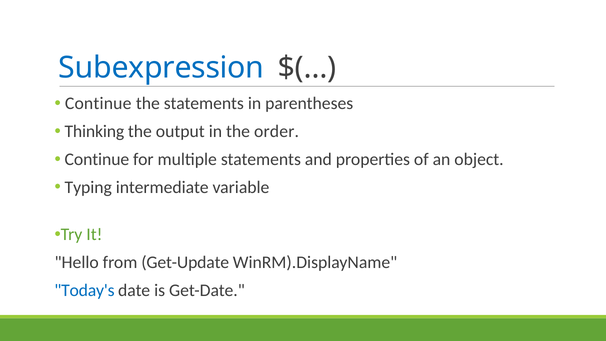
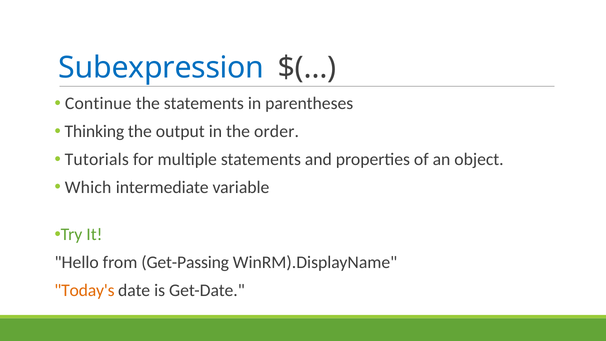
Continue at (97, 159): Continue -> Tutorials
Typing: Typing -> Which
Get-Update: Get-Update -> Get-Passing
Today's colour: blue -> orange
